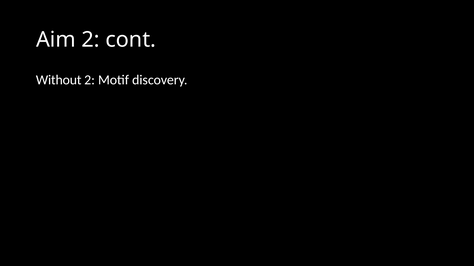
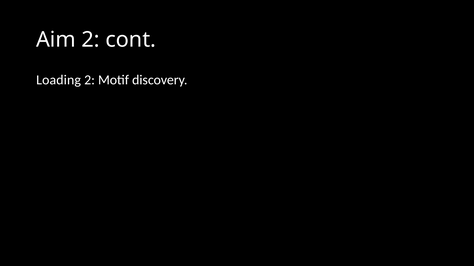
Without: Without -> Loading
